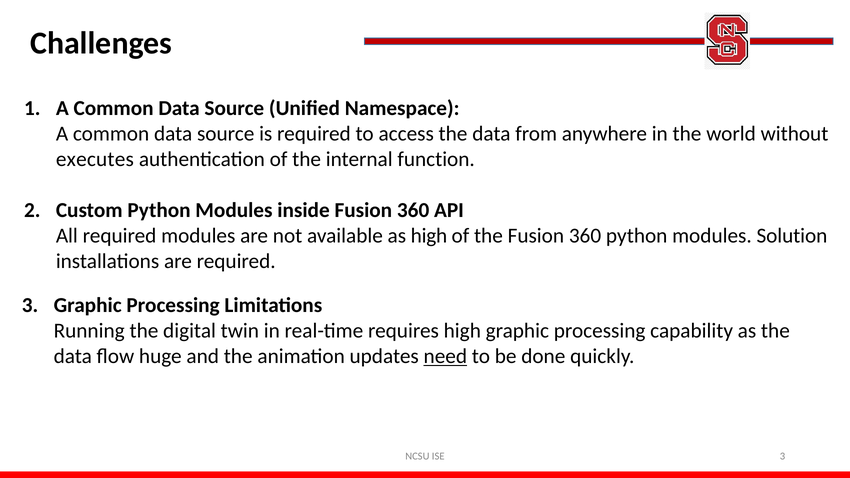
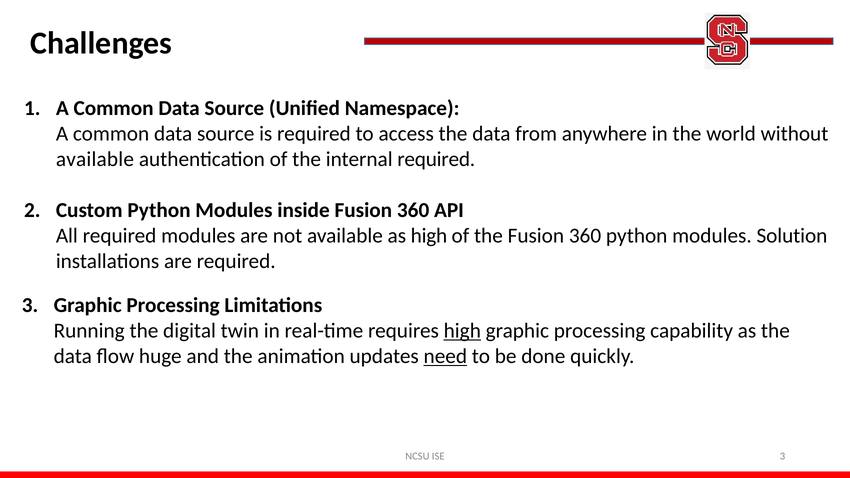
executes at (95, 159): executes -> available
internal function: function -> required
high at (462, 331) underline: none -> present
